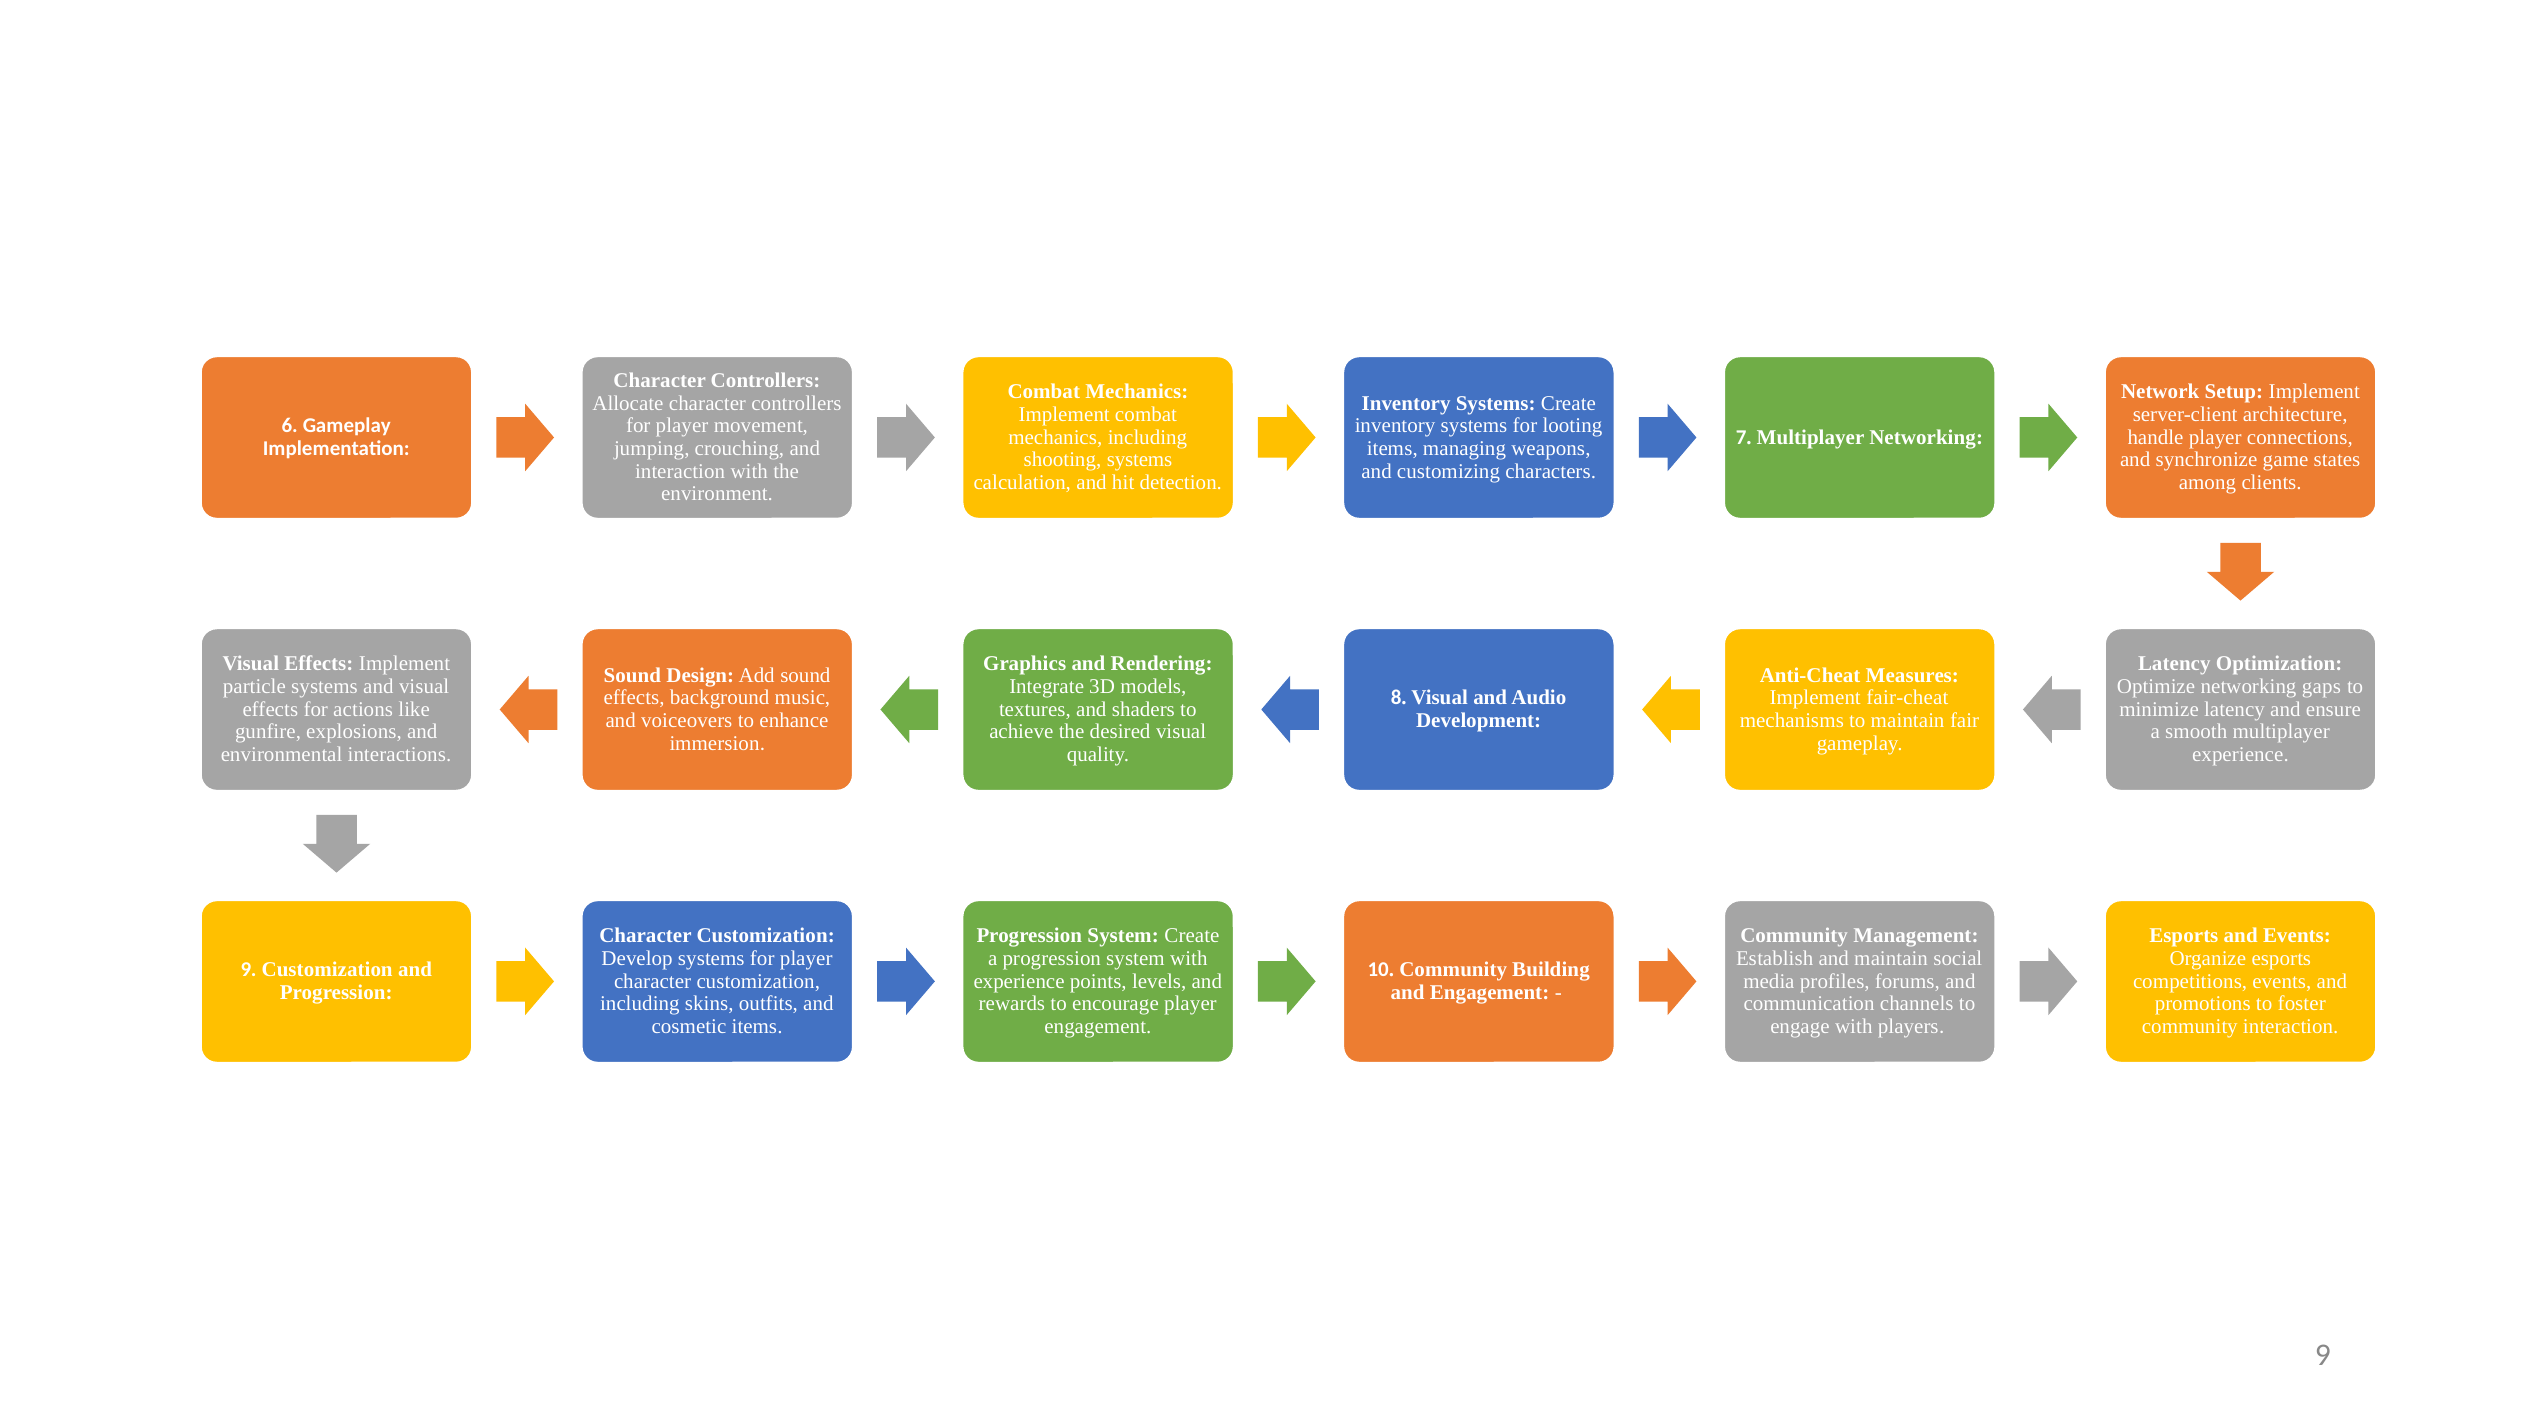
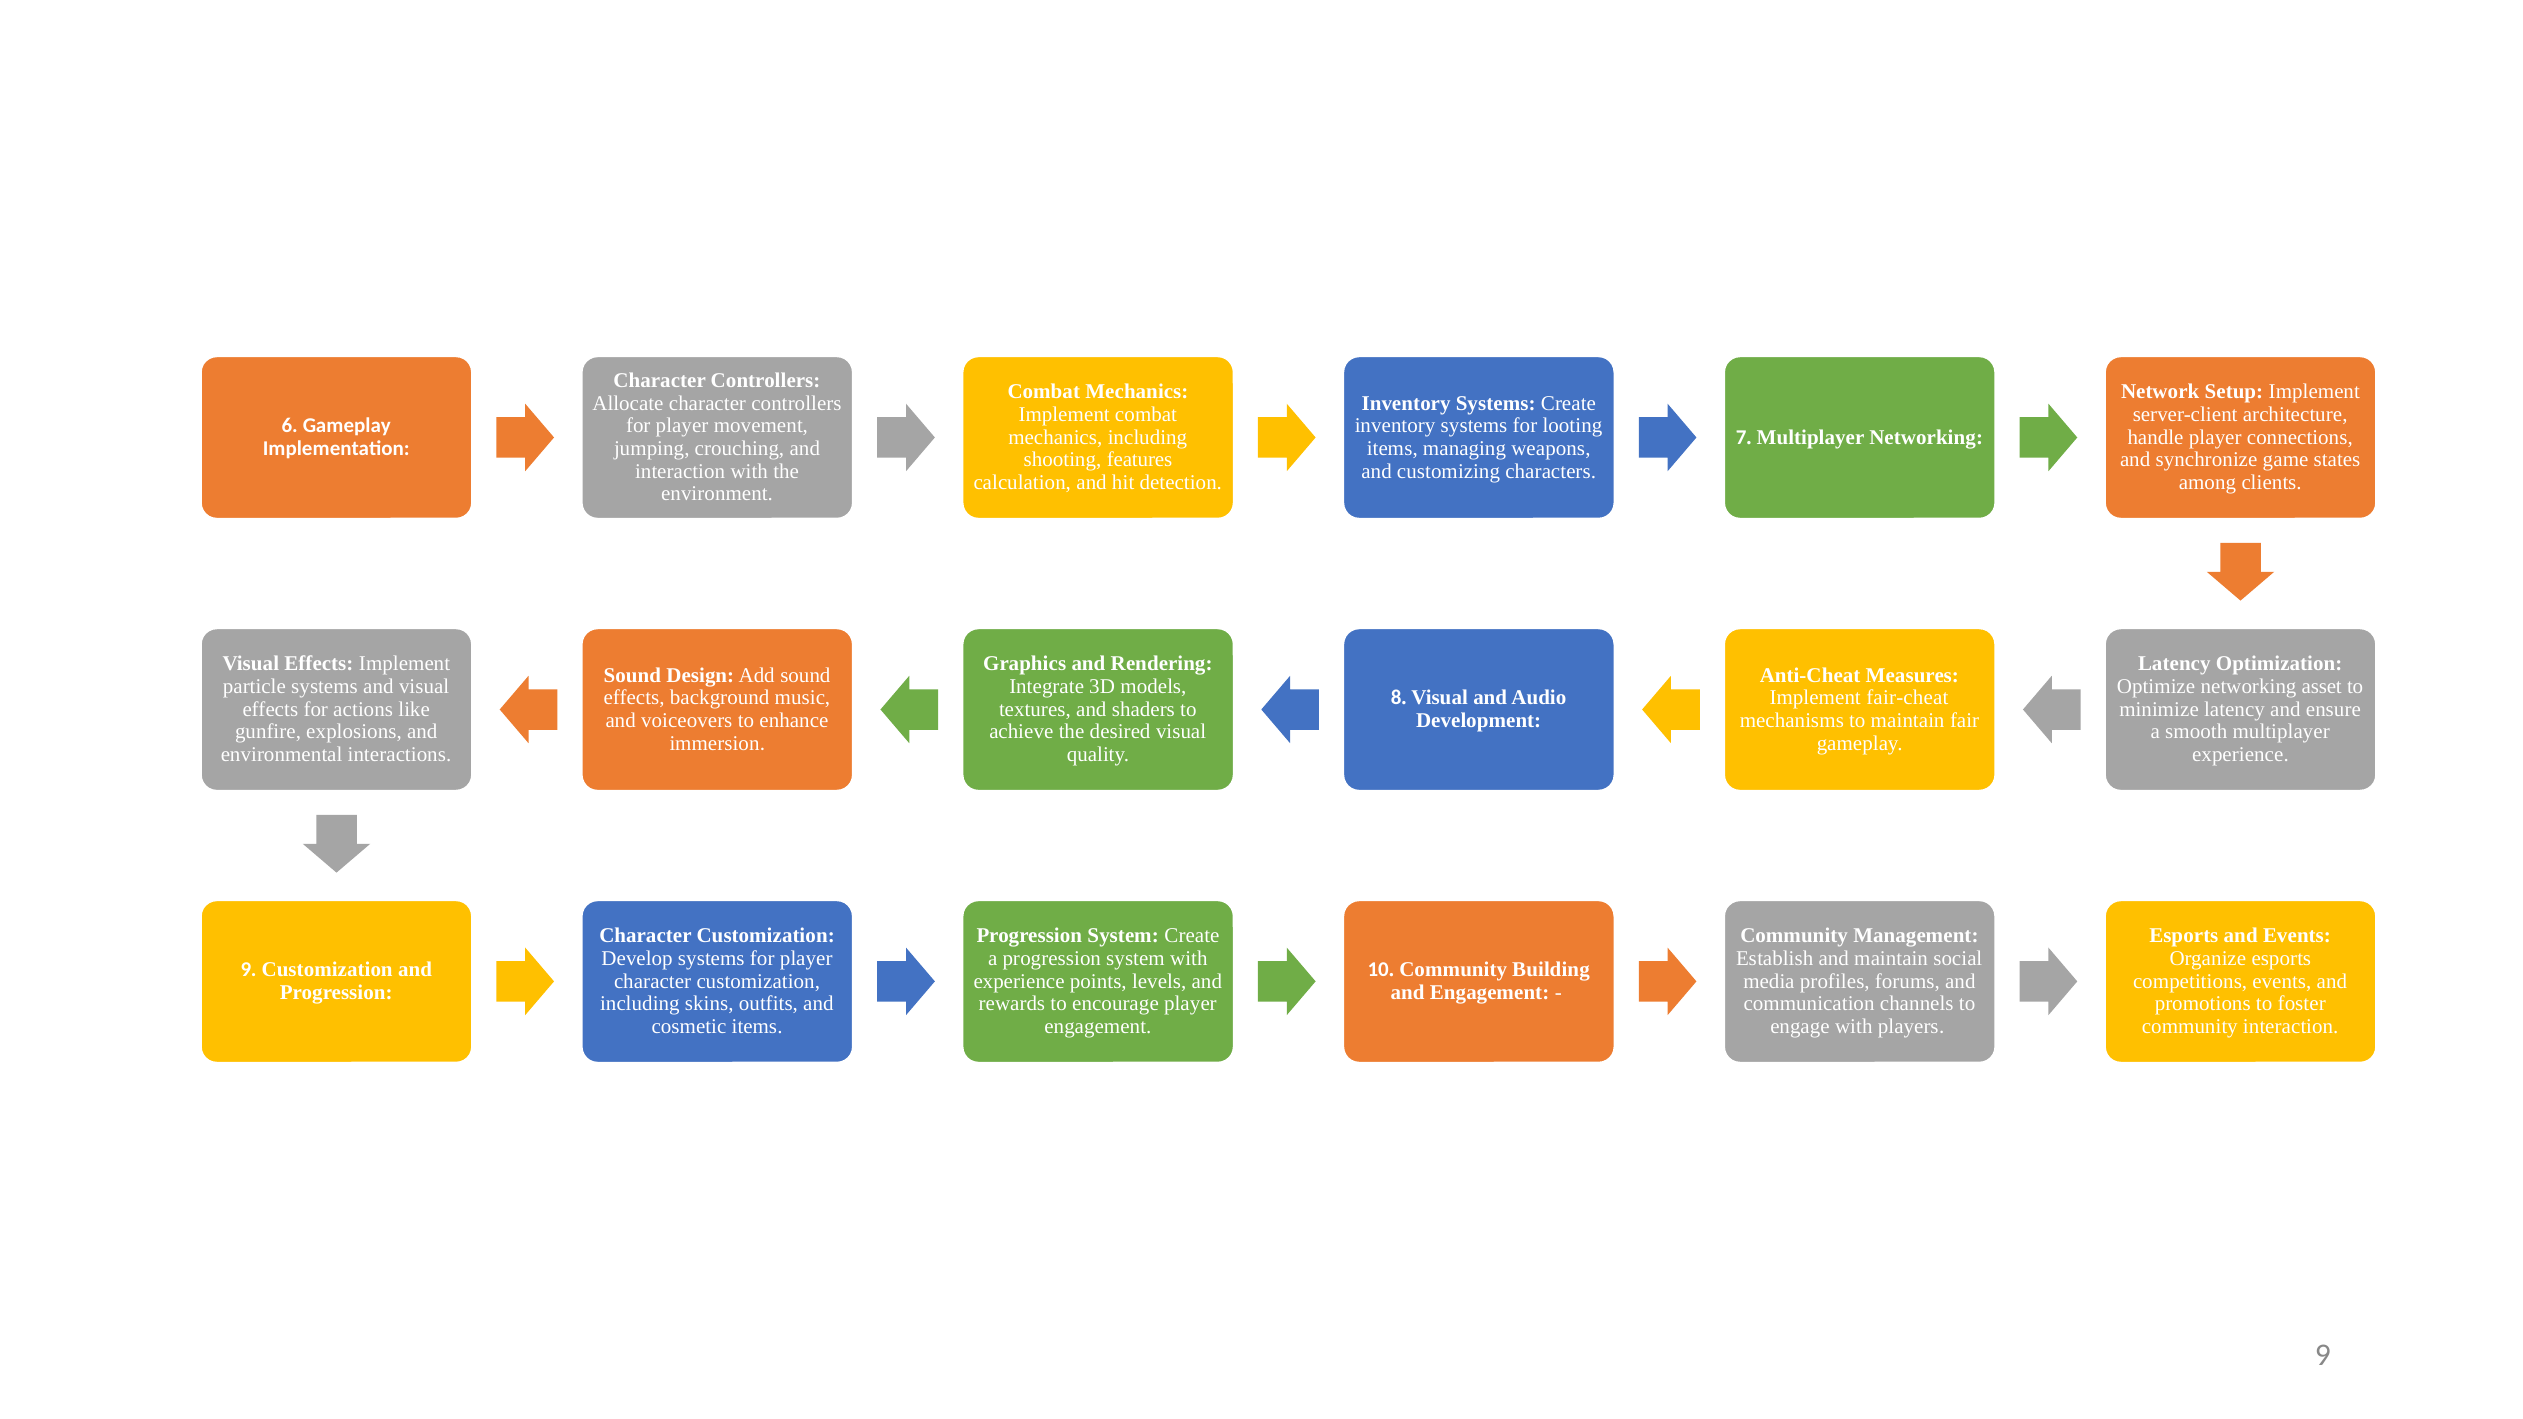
shooting systems: systems -> features
gaps: gaps -> asset
